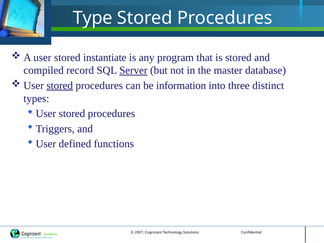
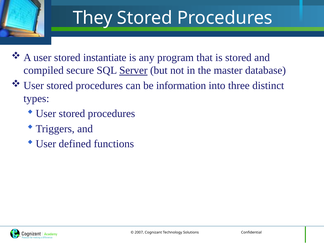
Type: Type -> They
record: record -> secure
stored at (60, 86) underline: present -> none
